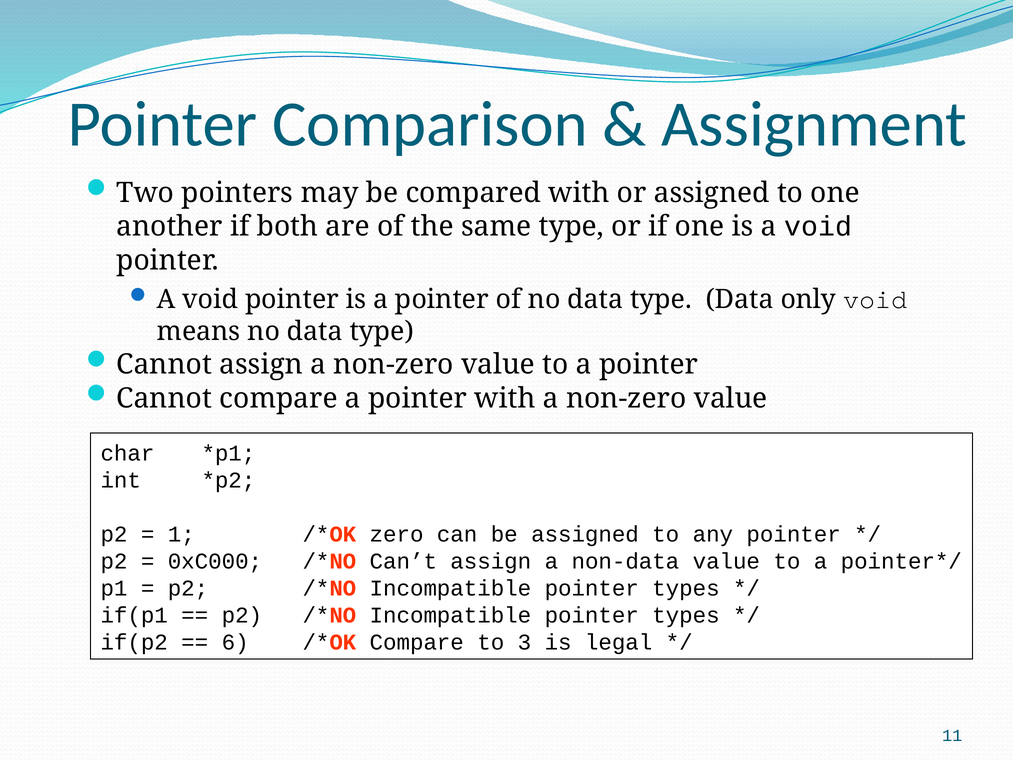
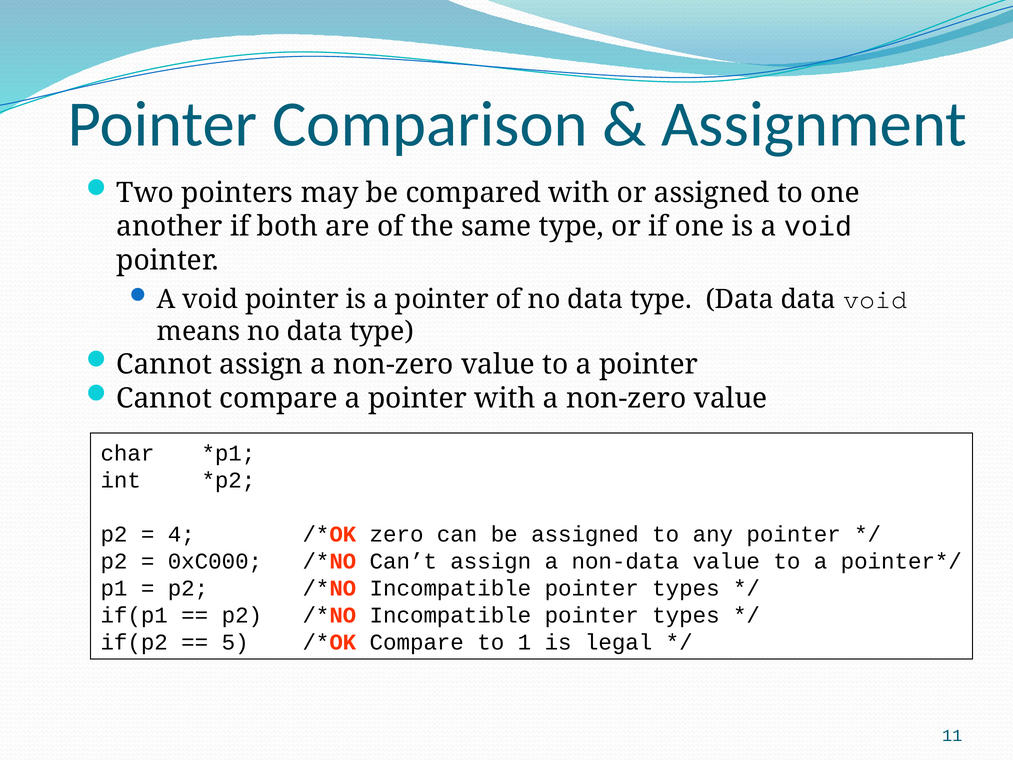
Data only: only -> data
1: 1 -> 4
6: 6 -> 5
3: 3 -> 1
